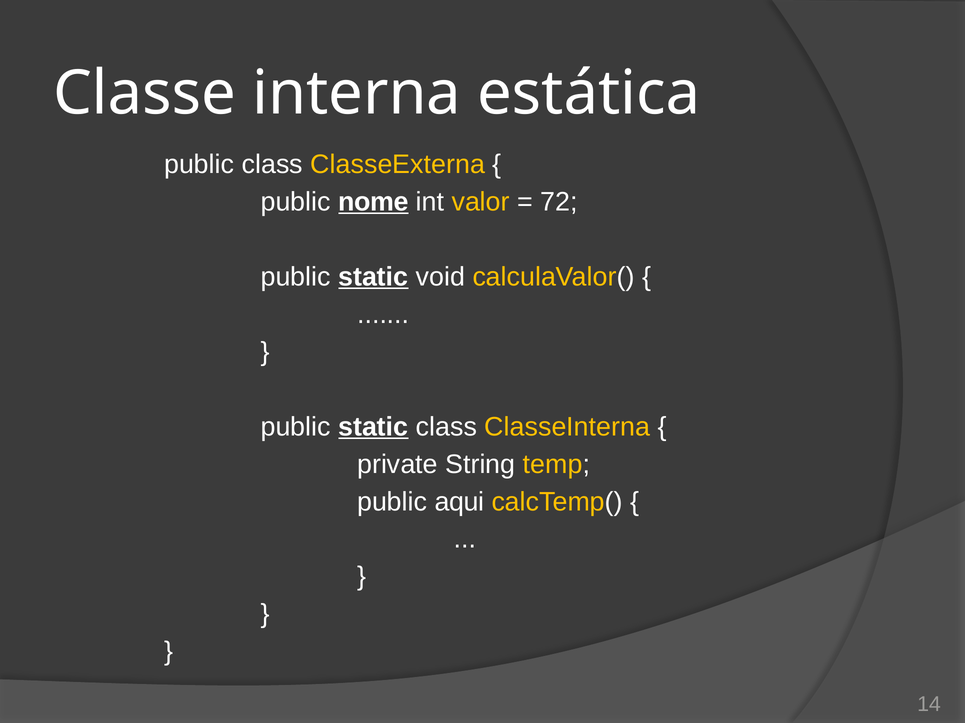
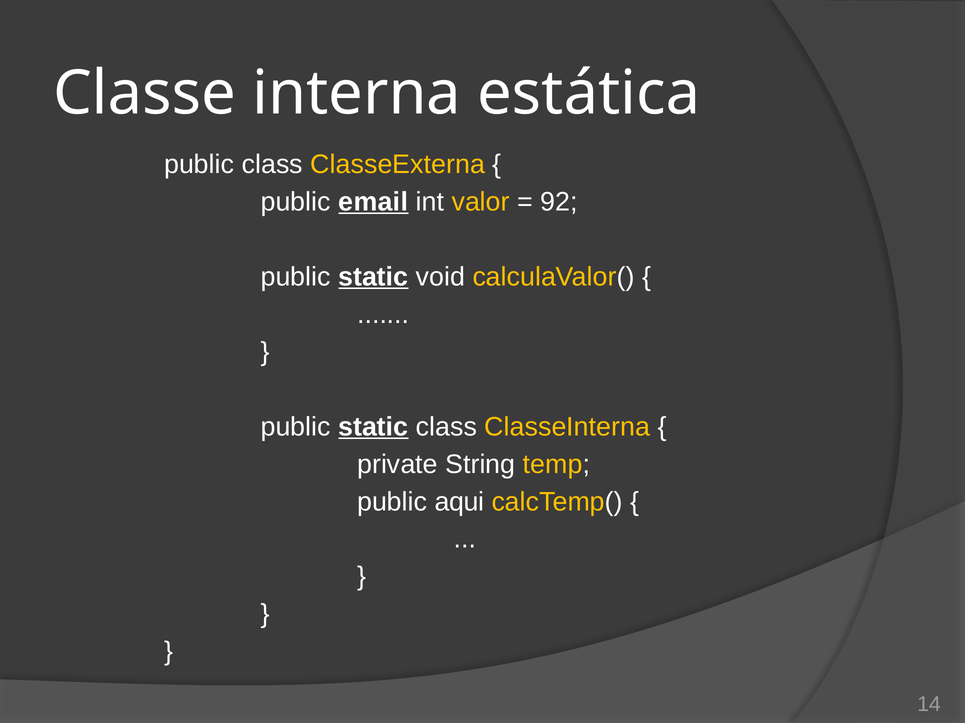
nome: nome -> email
72: 72 -> 92
